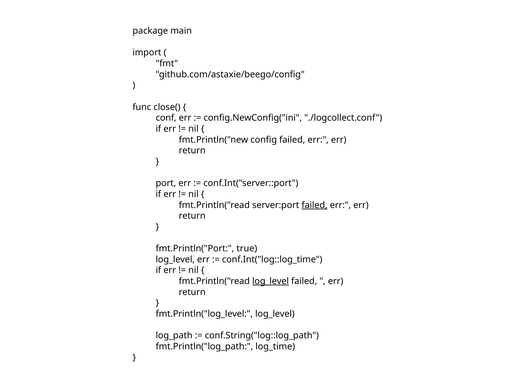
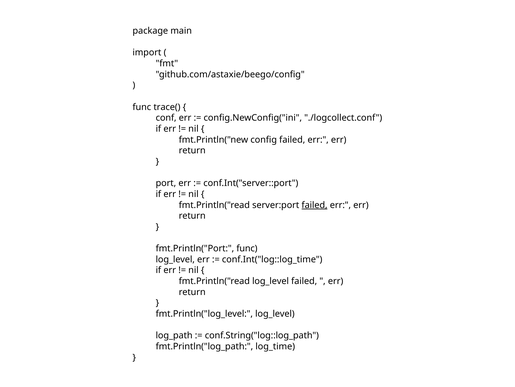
close(: close( -> trace(
fmt.Println("Port true: true -> func
log_level at (271, 281) underline: present -> none
